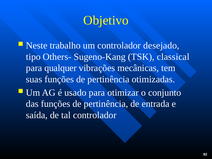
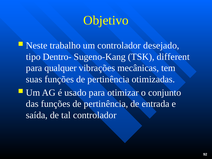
Others-: Others- -> Dentro-
classical: classical -> different
